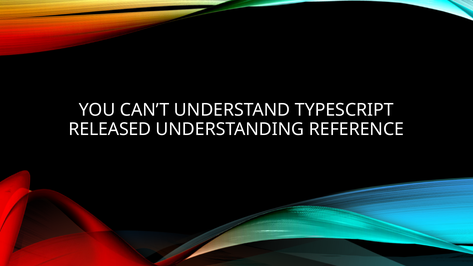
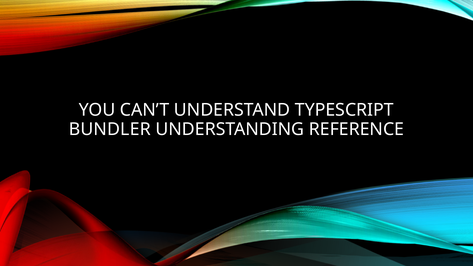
RELEASED: RELEASED -> BUNDLER
